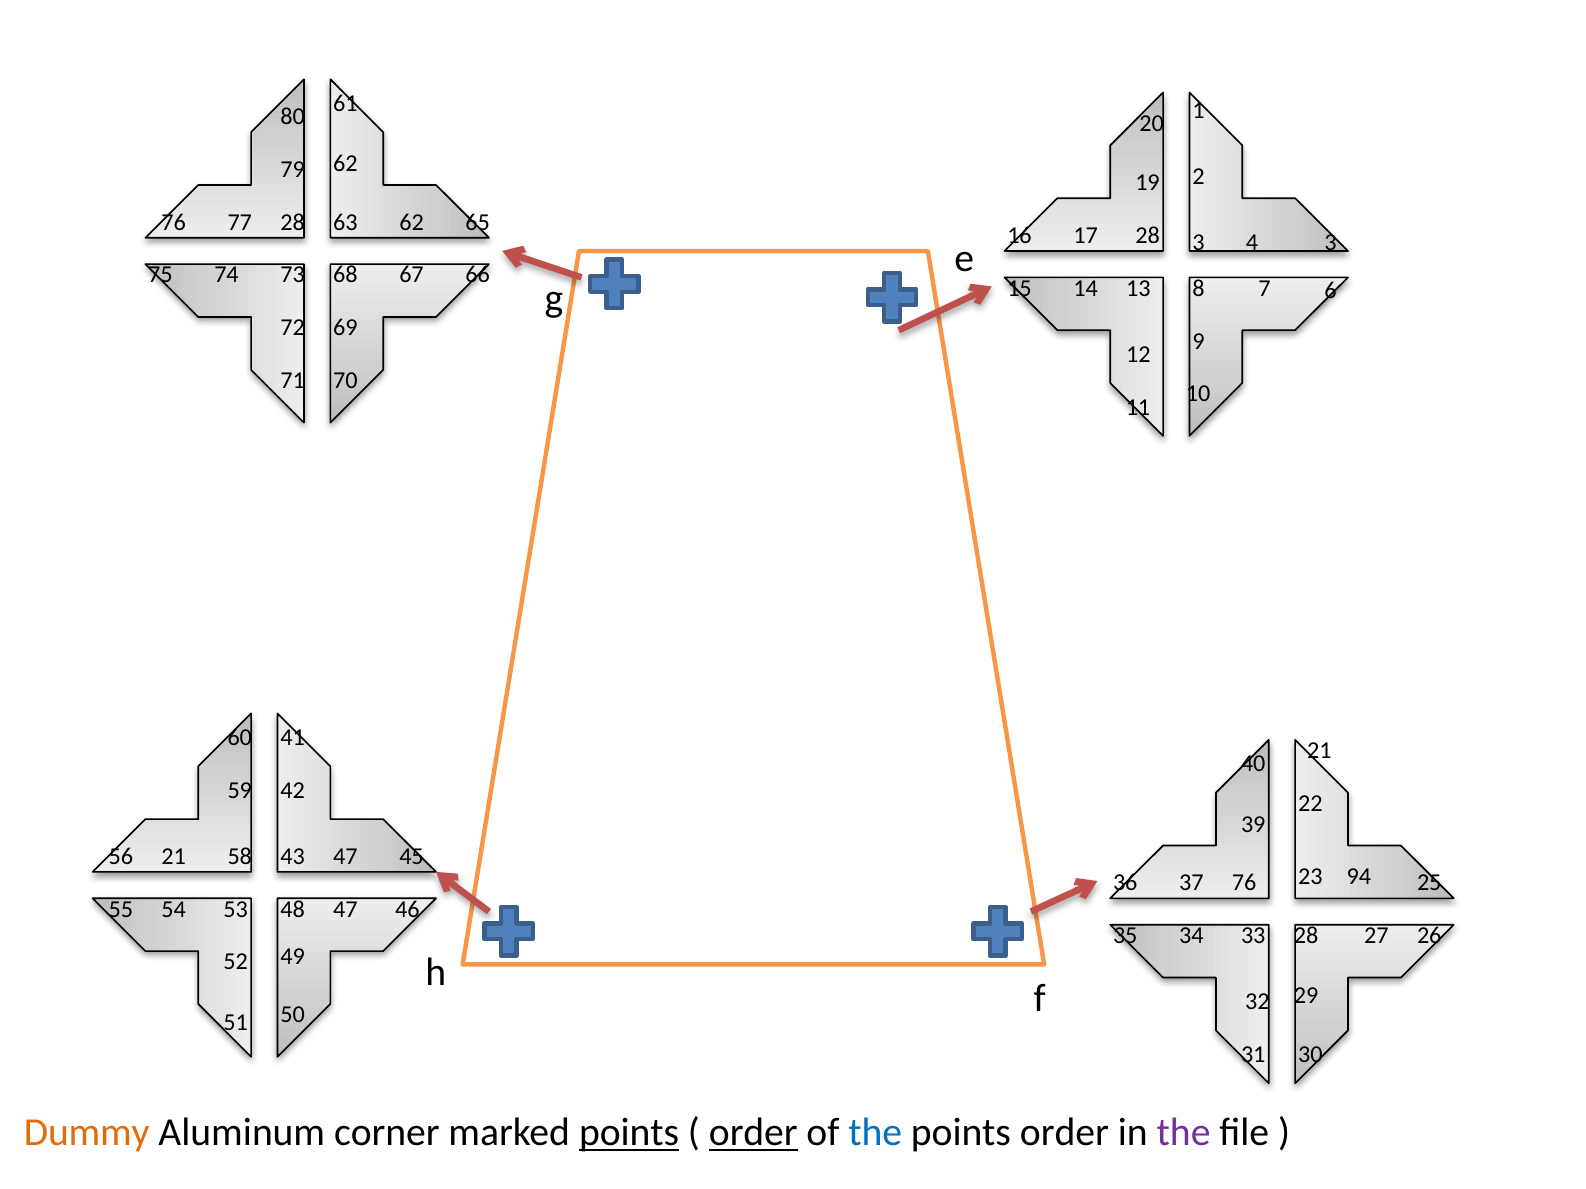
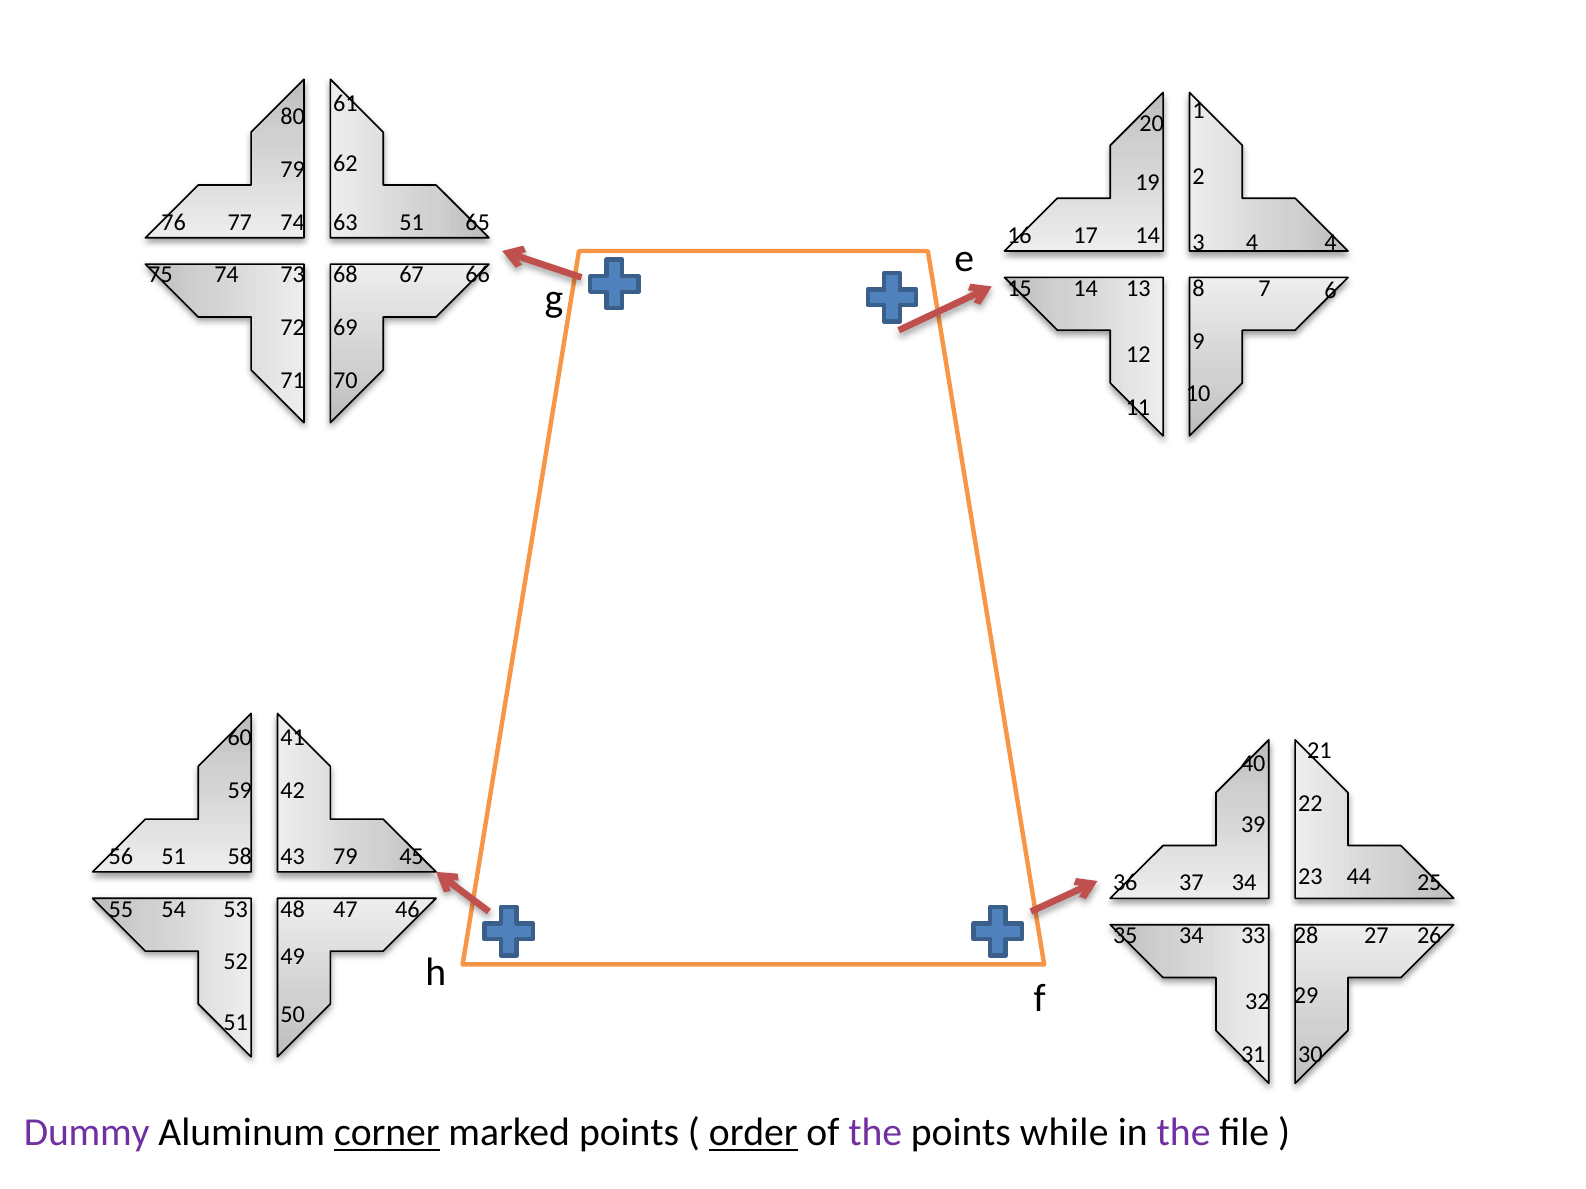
77 28: 28 -> 74
63 62: 62 -> 51
17 28: 28 -> 14
4 3: 3 -> 4
56 21: 21 -> 51
43 47: 47 -> 79
94: 94 -> 44
37 76: 76 -> 34
Dummy colour: orange -> purple
corner underline: none -> present
points at (629, 1133) underline: present -> none
the at (875, 1133) colour: blue -> purple
points order: order -> while
